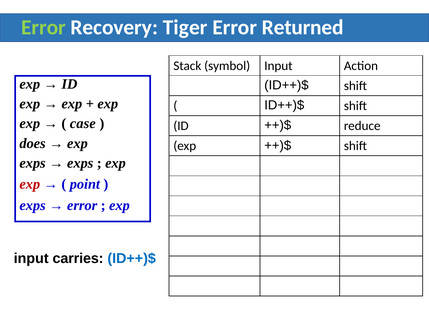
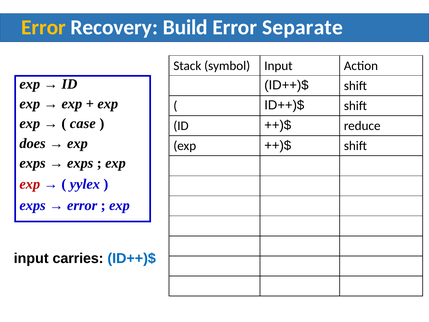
Error at (44, 27) colour: light green -> yellow
Tiger: Tiger -> Build
Returned: Returned -> Separate
point: point -> yylex
